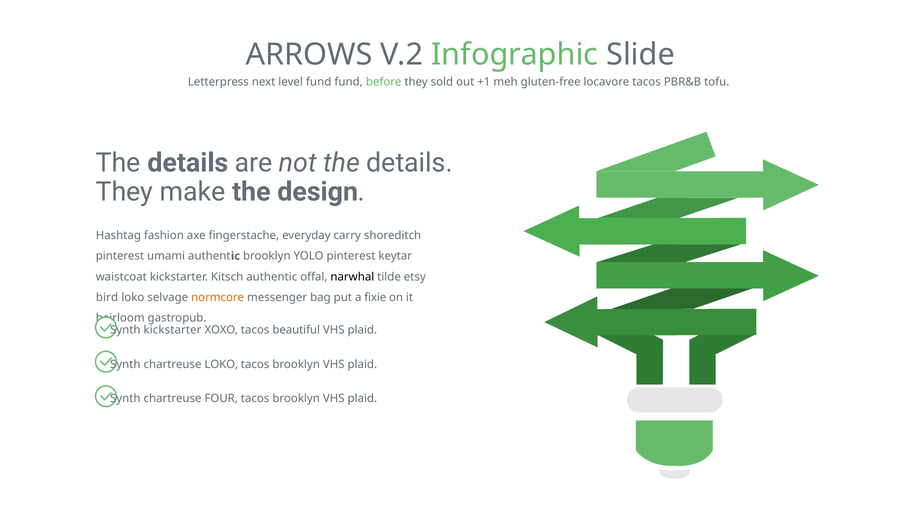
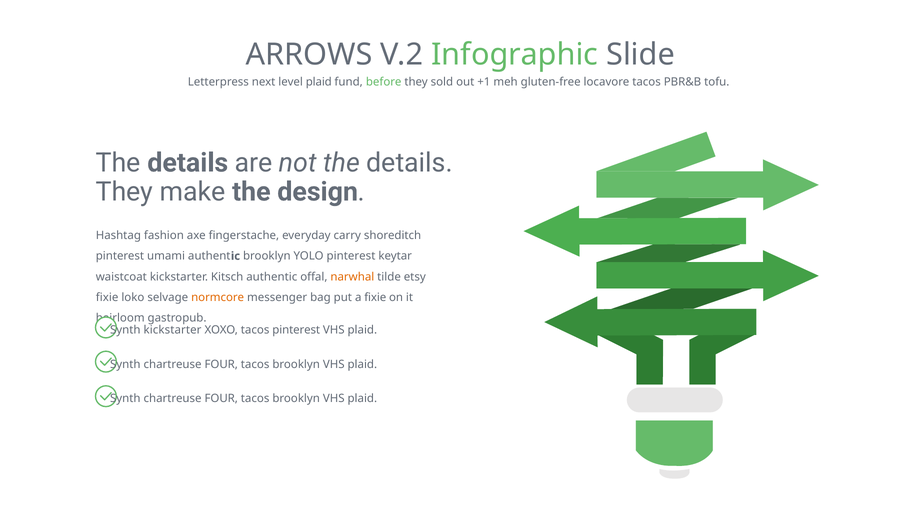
level fund: fund -> plaid
narwhal colour: black -> orange
bird at (107, 298): bird -> fixie
tacos beautiful: beautiful -> pinterest
LOKO at (221, 365): LOKO -> FOUR
